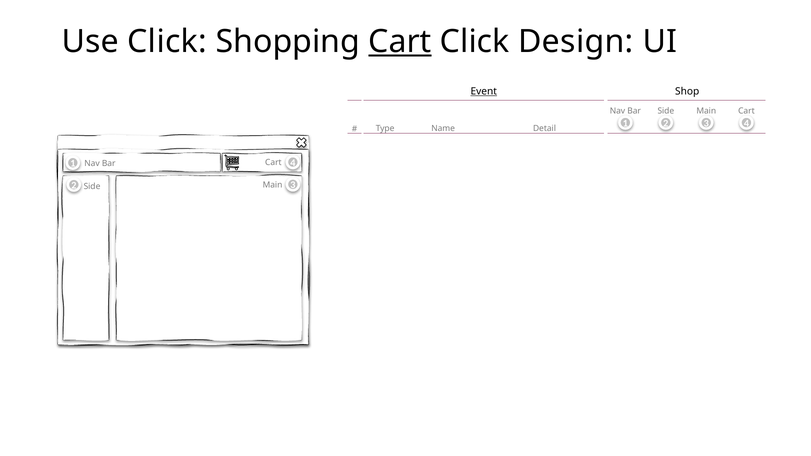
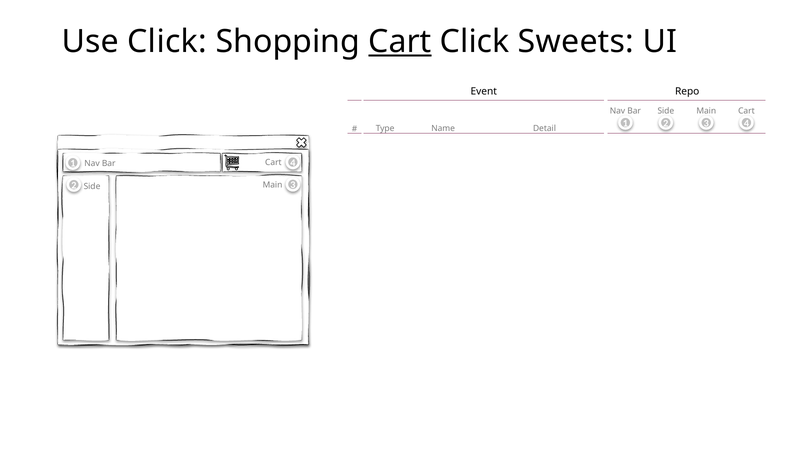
Design: Design -> Sweets
Event underline: present -> none
Shop: Shop -> Repo
